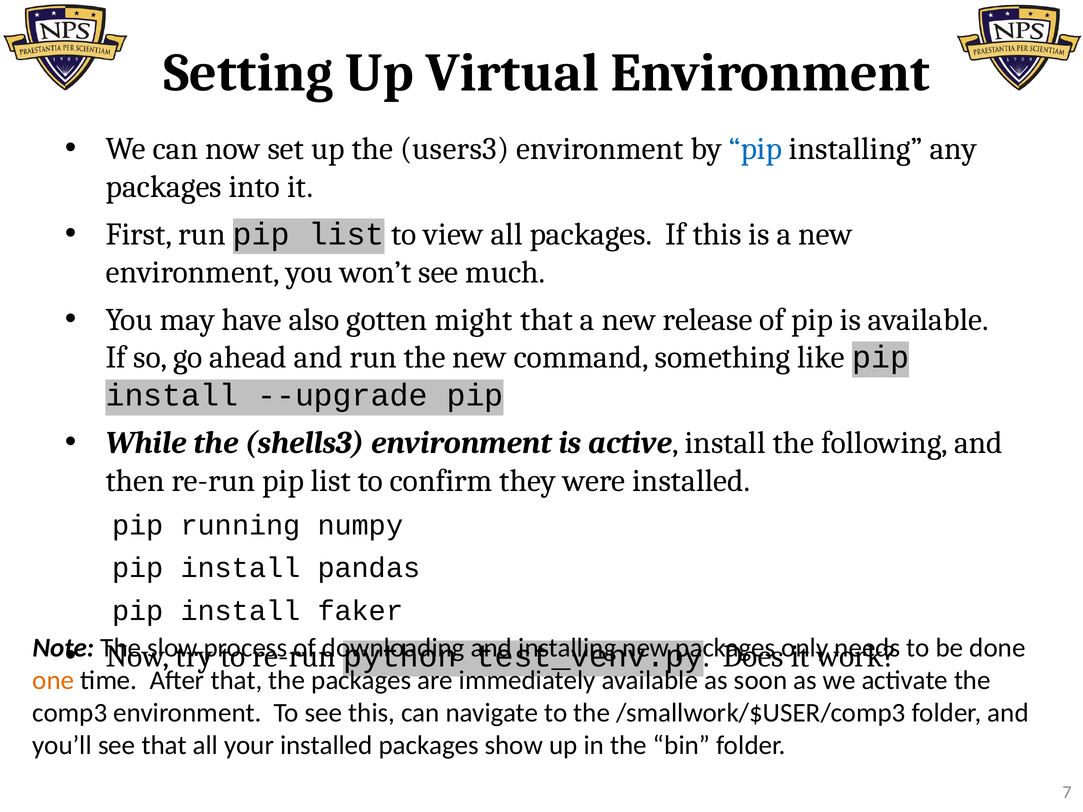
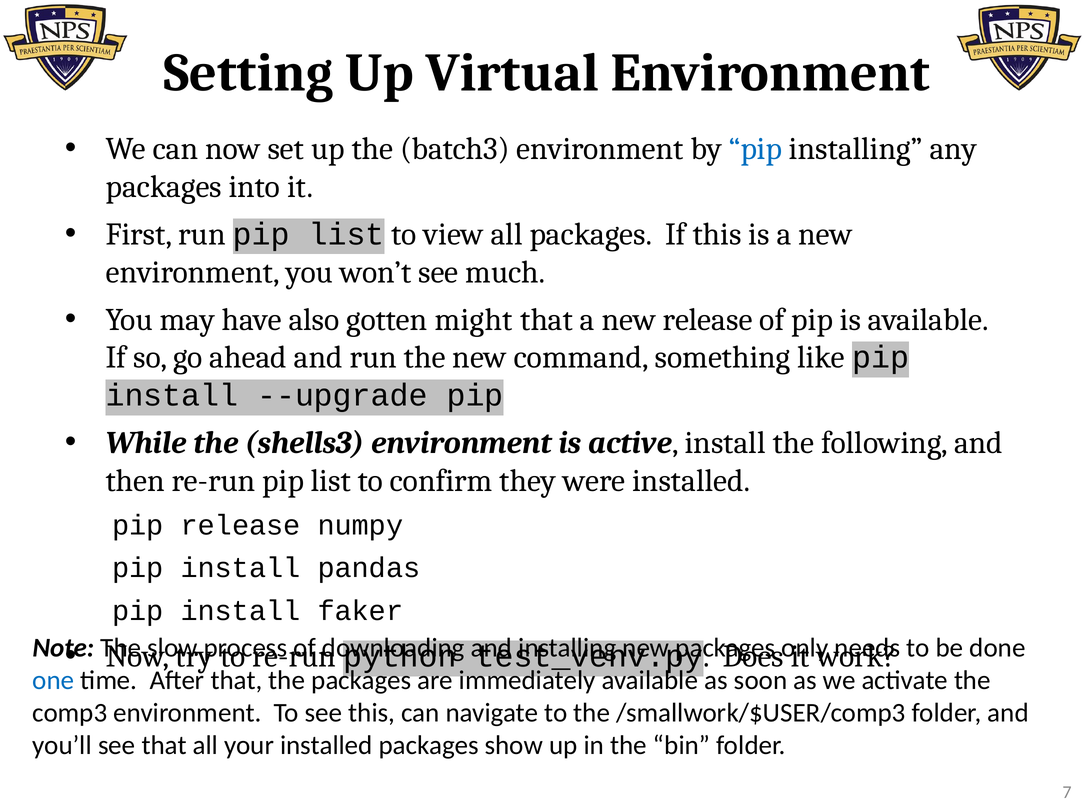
users3: users3 -> batch3
pip running: running -> release
one colour: orange -> blue
